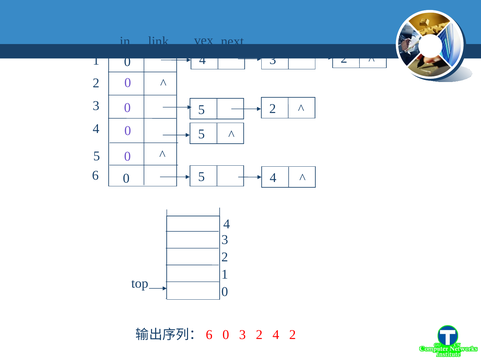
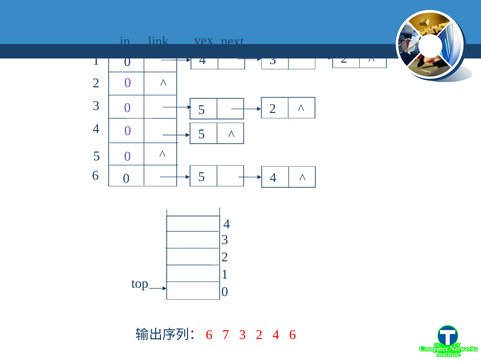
0 at (226, 335): 0 -> 7
4 2: 2 -> 6
